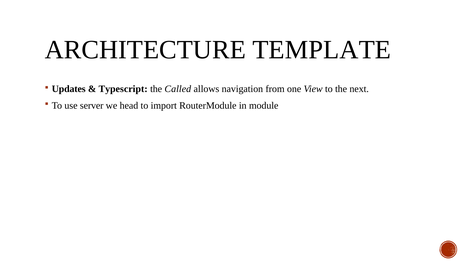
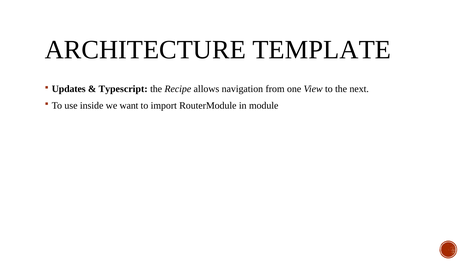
Called: Called -> Recipe
server: server -> inside
head: head -> want
